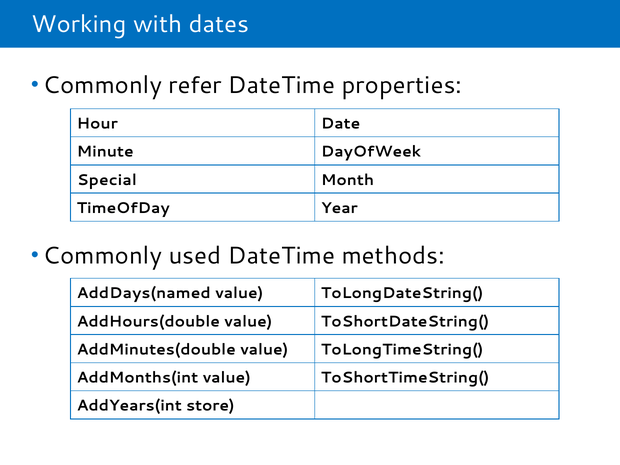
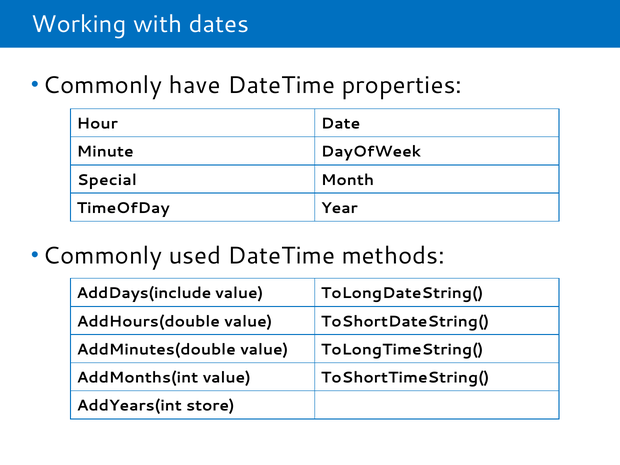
refer: refer -> have
AddDays(named: AddDays(named -> AddDays(include
